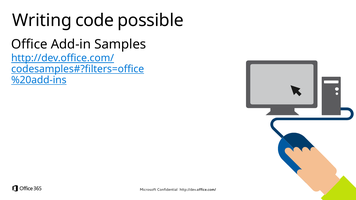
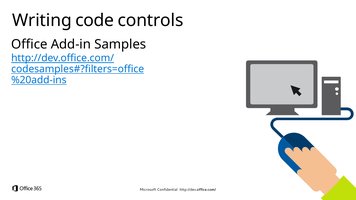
possible: possible -> controls
